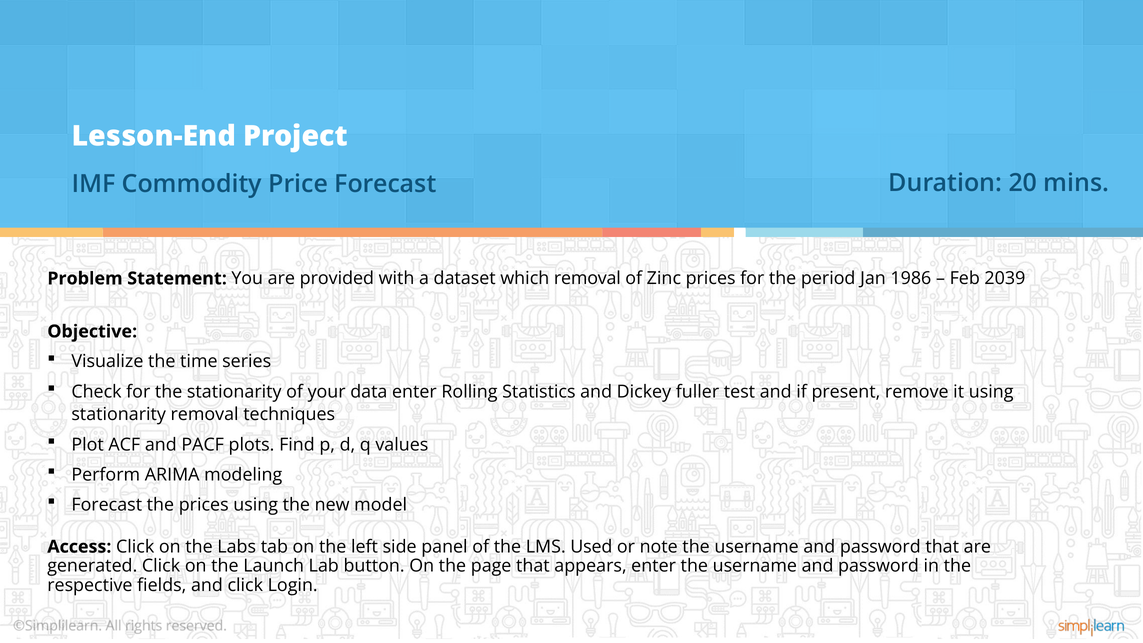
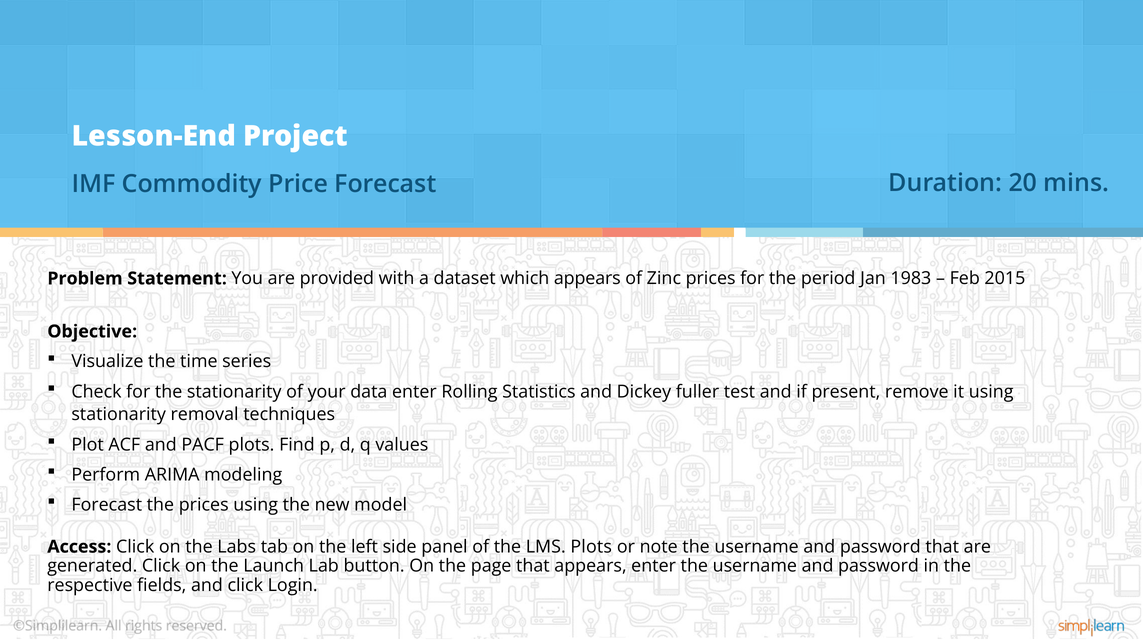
which removal: removal -> appears
1986: 1986 -> 1983
2039: 2039 -> 2015
LMS Used: Used -> Plots
